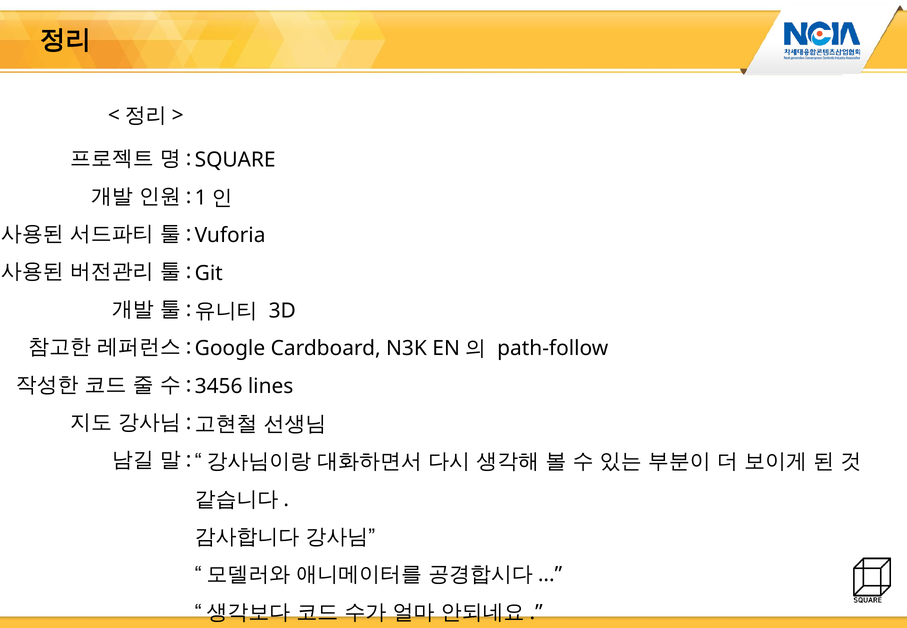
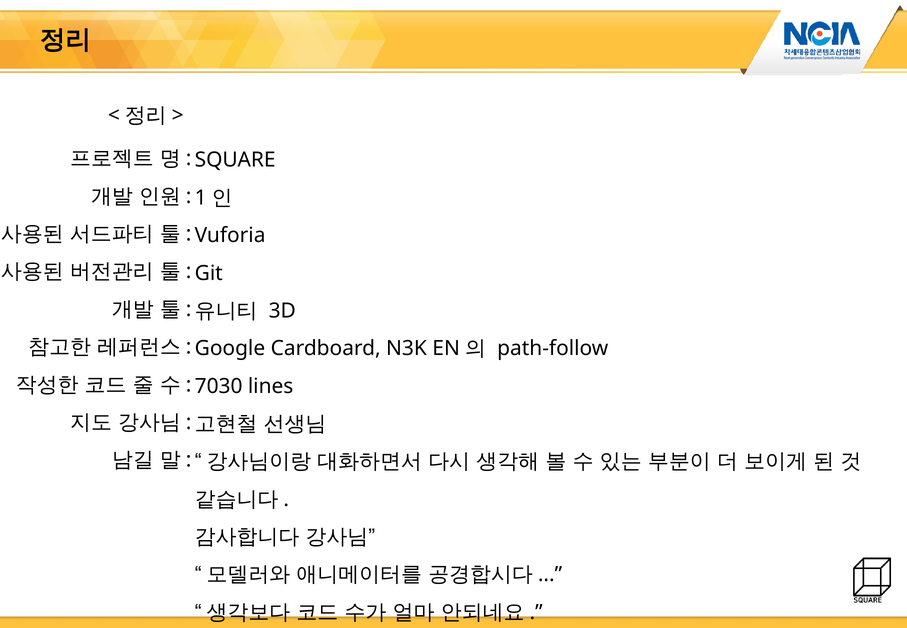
3456: 3456 -> 7030
